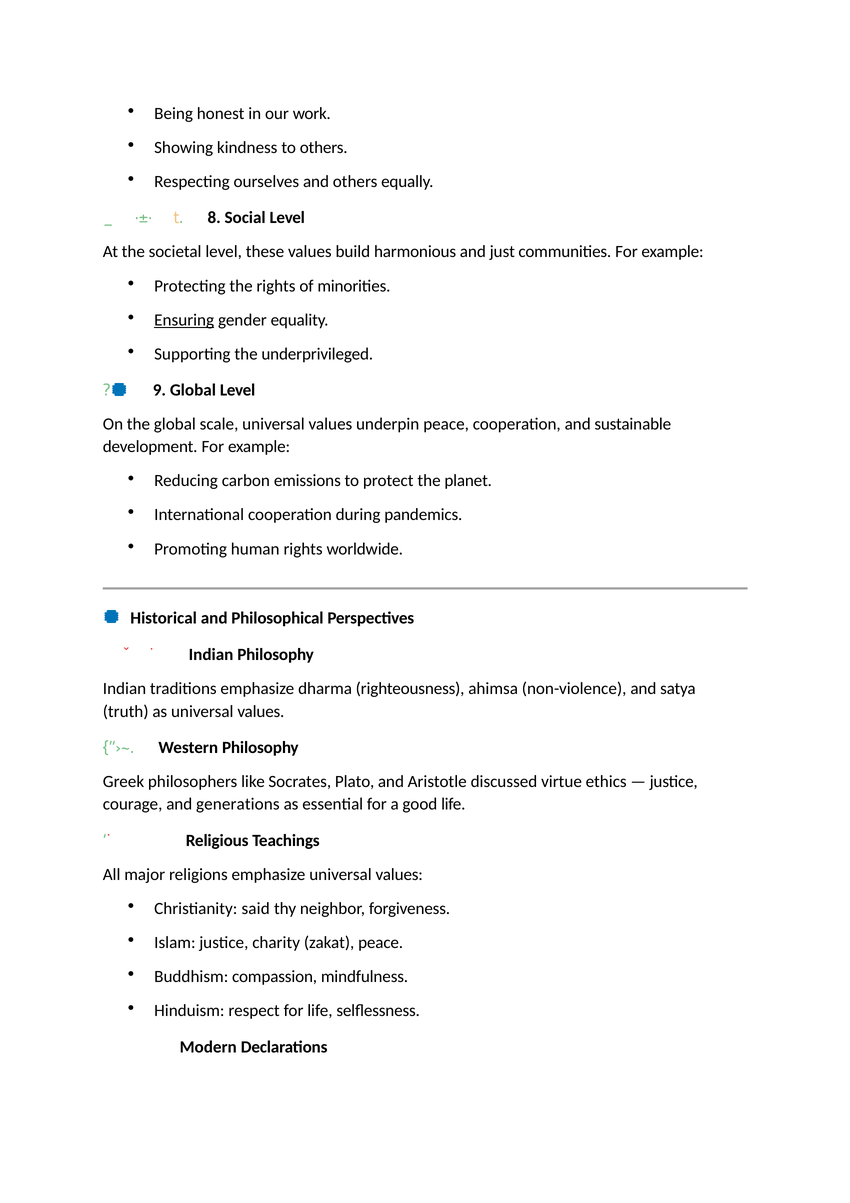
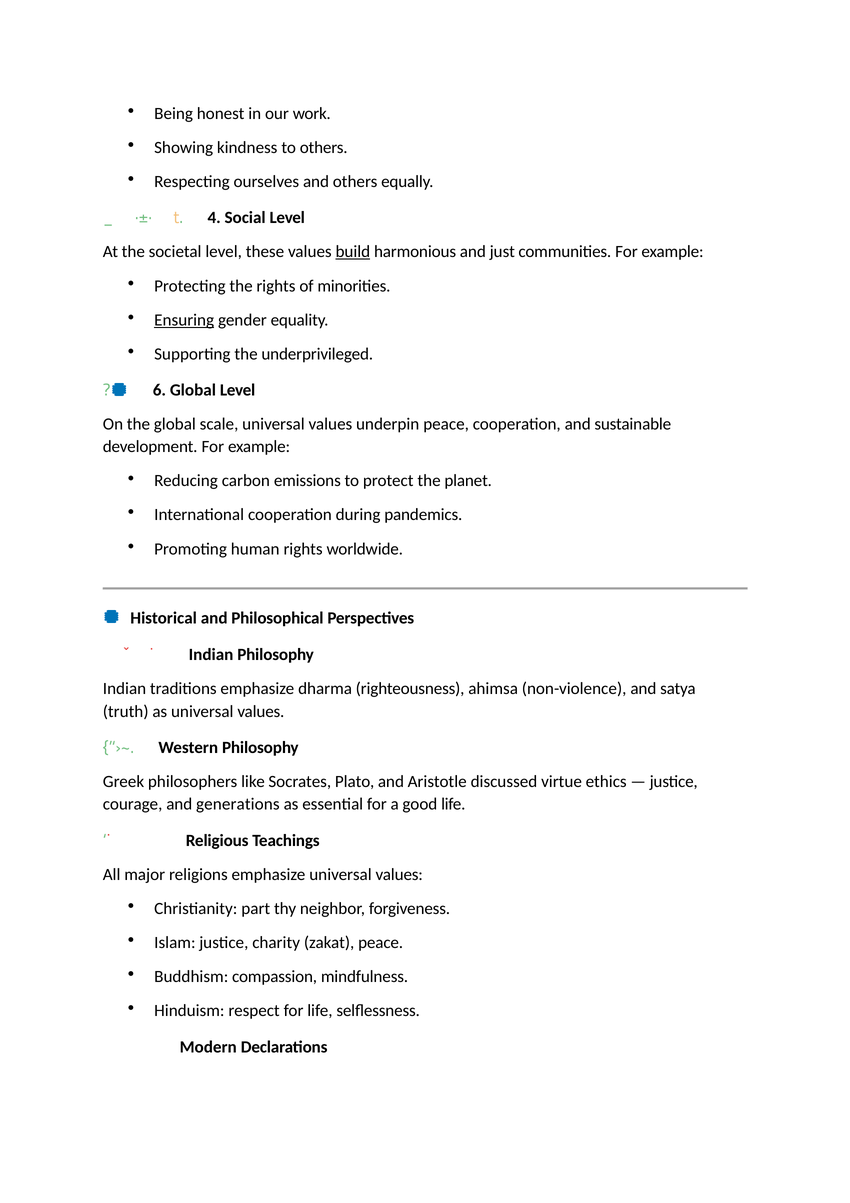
8: 8 -> 4
build underline: none -> present
9: 9 -> 6
said: said -> part
